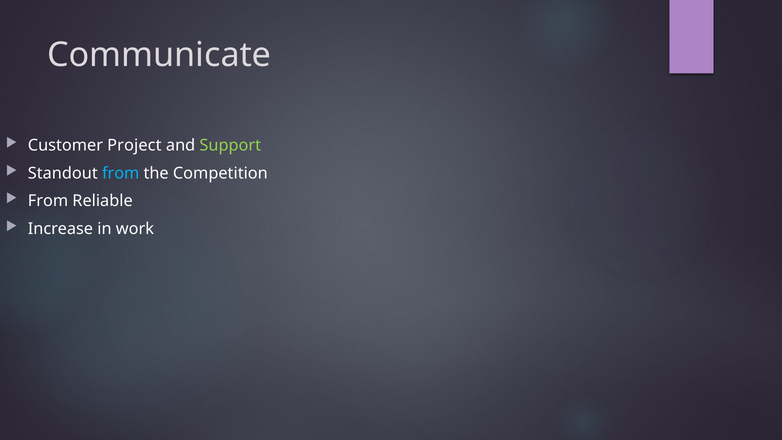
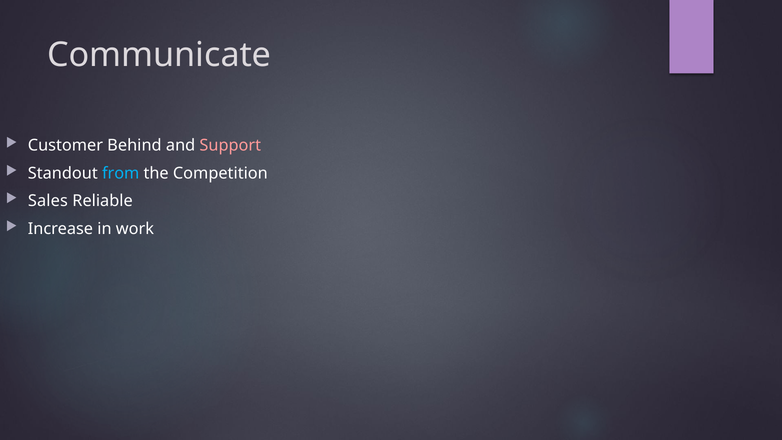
Project: Project -> Behind
Support colour: light green -> pink
From at (48, 201): From -> Sales
